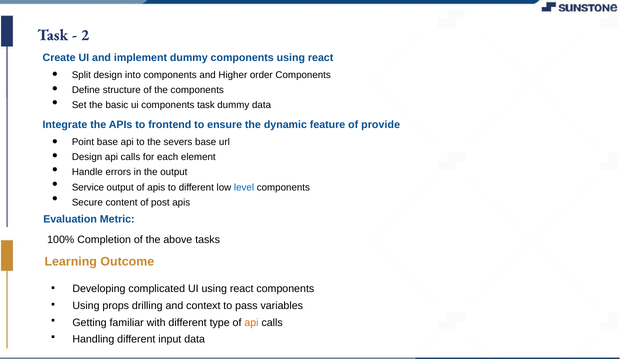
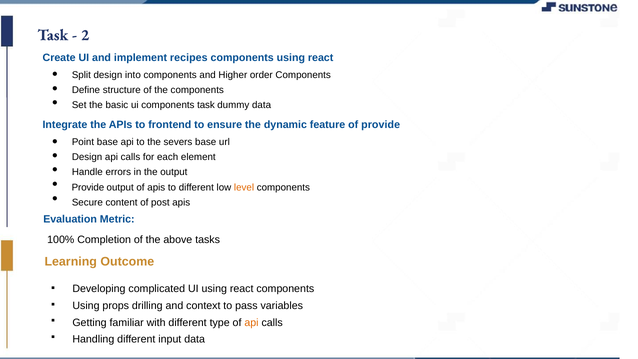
implement dummy: dummy -> recipes
Service at (88, 187): Service -> Provide
level colour: blue -> orange
